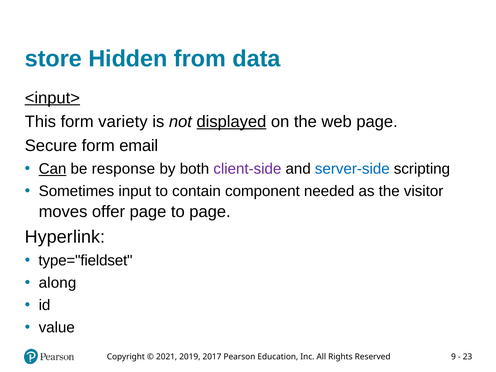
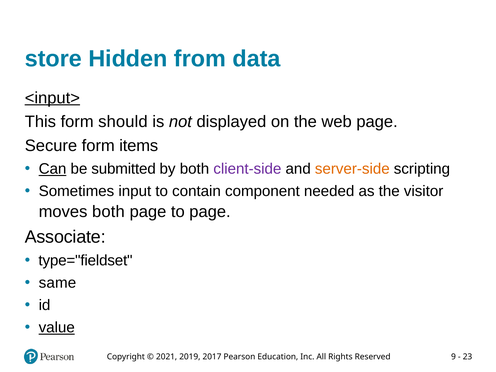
variety: variety -> should
displayed underline: present -> none
email: email -> items
response: response -> submitted
server-side colour: blue -> orange
moves offer: offer -> both
Hyperlink: Hyperlink -> Associate
along: along -> same
value underline: none -> present
